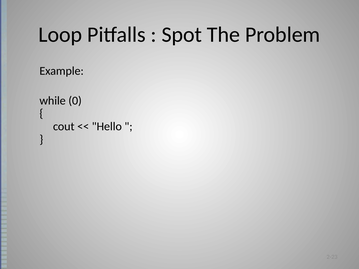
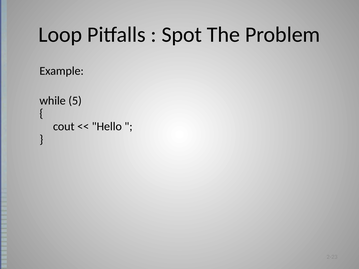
0: 0 -> 5
